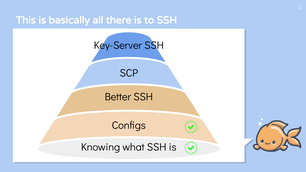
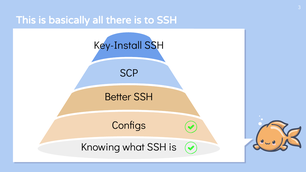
Key-Server: Key-Server -> Key-Install
